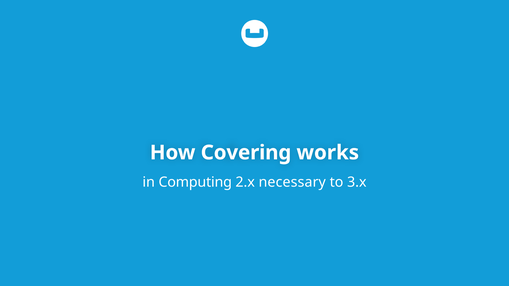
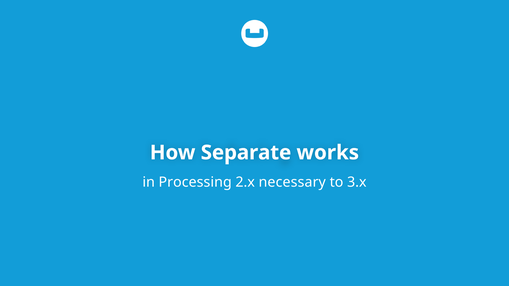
Covering: Covering -> Separate
Computing: Computing -> Processing
